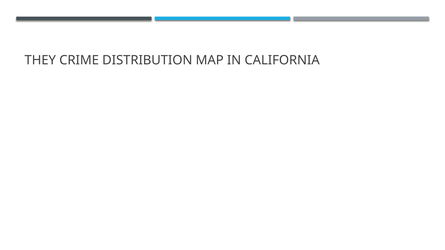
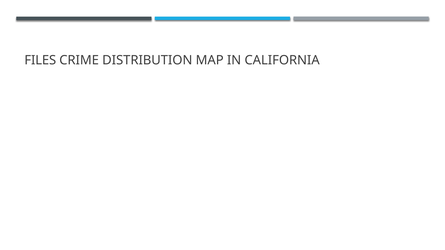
THEY: THEY -> FILES
